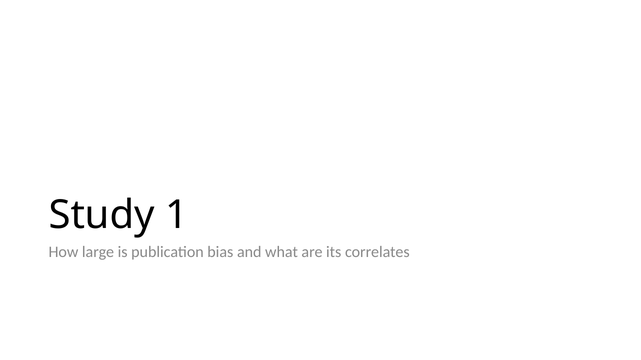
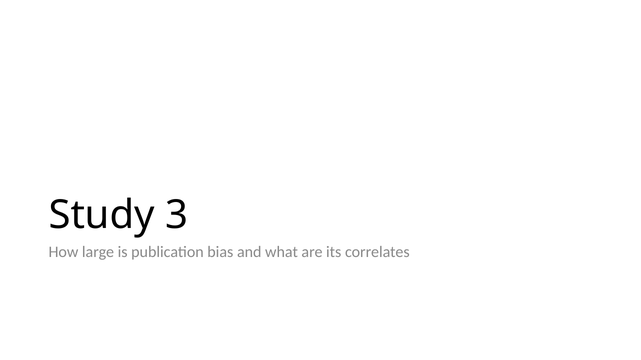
1: 1 -> 3
